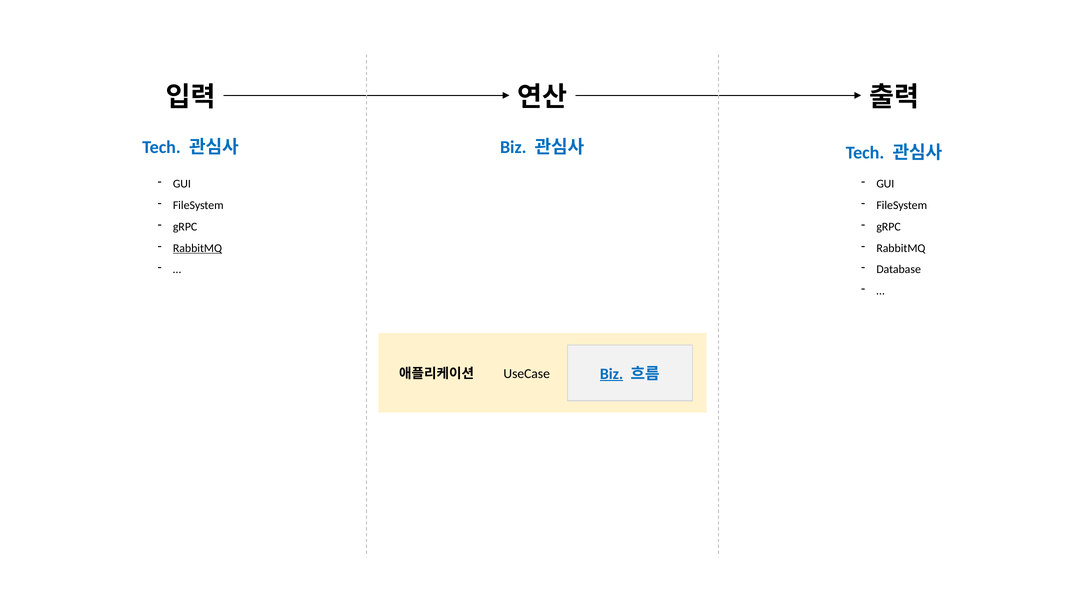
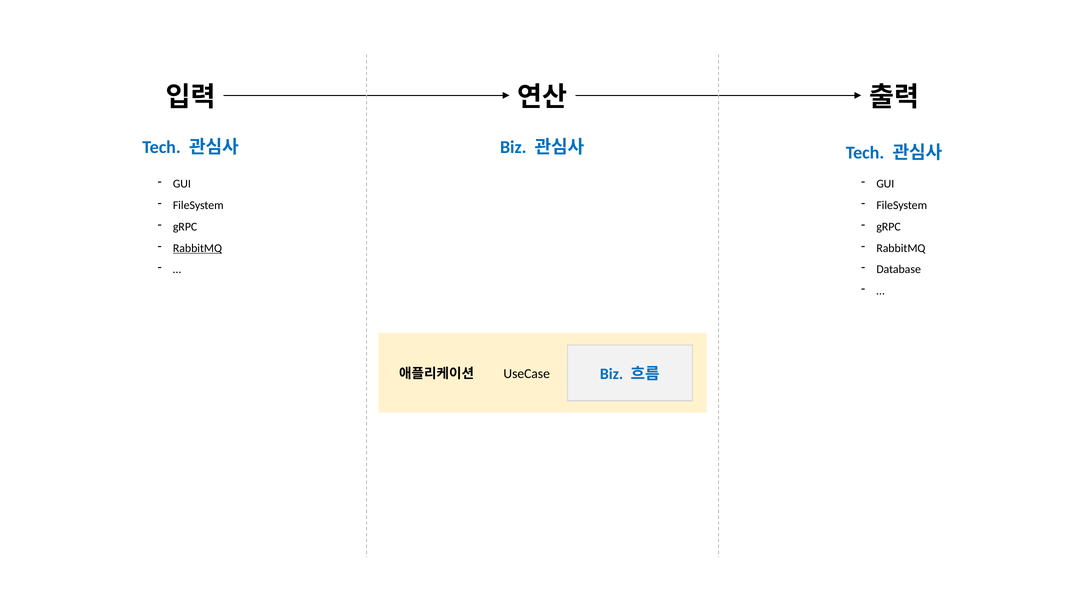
Biz at (612, 373) underline: present -> none
